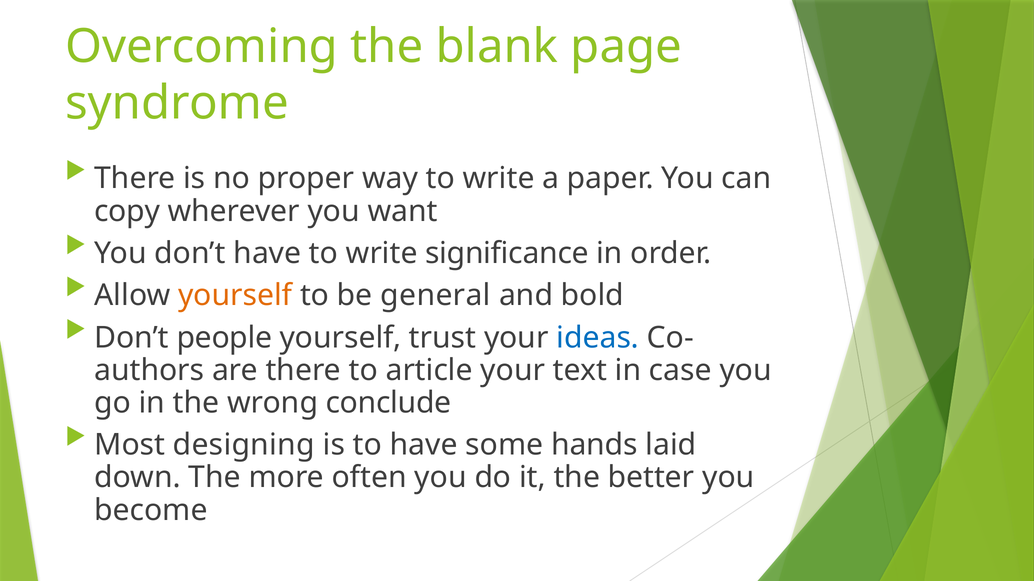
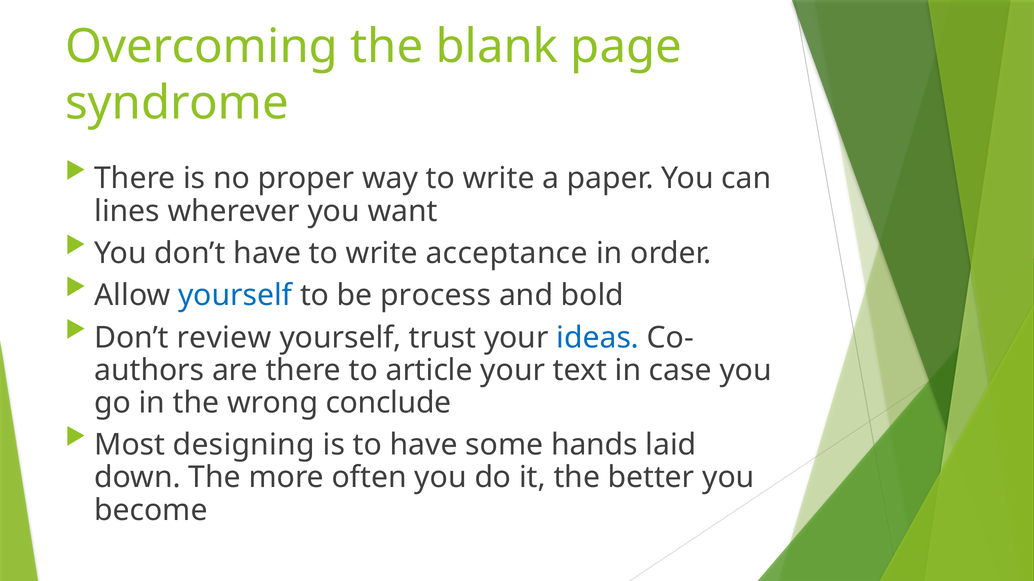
copy: copy -> lines
significance: significance -> acceptance
yourself at (235, 296) colour: orange -> blue
general: general -> process
people: people -> review
